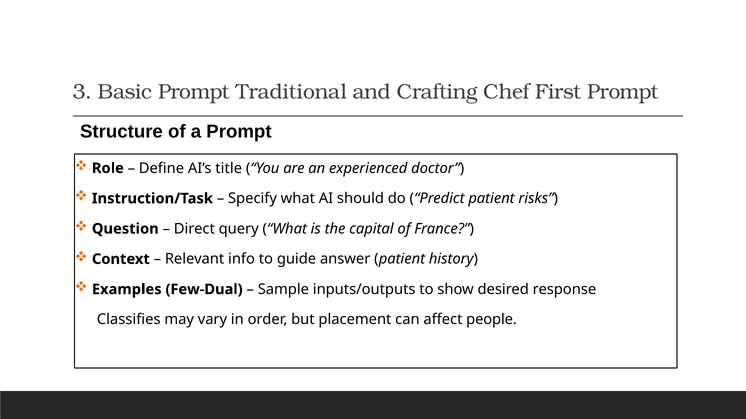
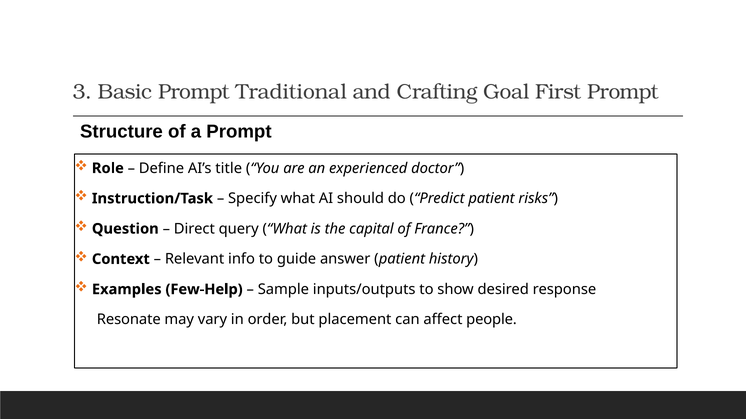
Chef: Chef -> Goal
Few-Dual: Few-Dual -> Few-Help
Classifies: Classifies -> Resonate
